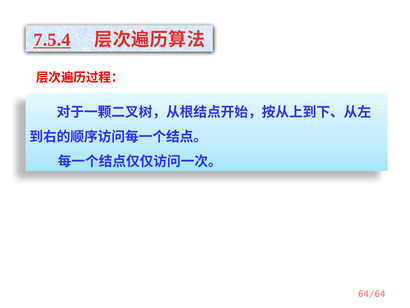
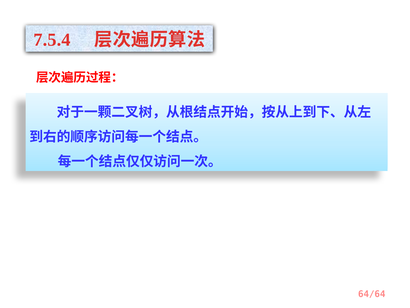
7.5.4 underline: present -> none
